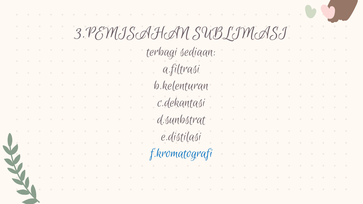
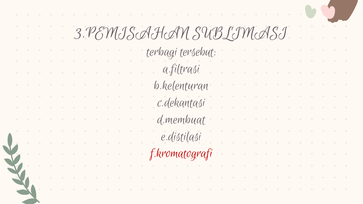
sediaan: sediaan -> tersebut
d.sunbstrat: d.sunbstrat -> d.membuat
f.kromatografi colour: blue -> red
